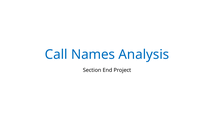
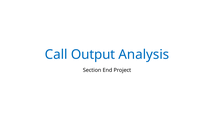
Names: Names -> Output
